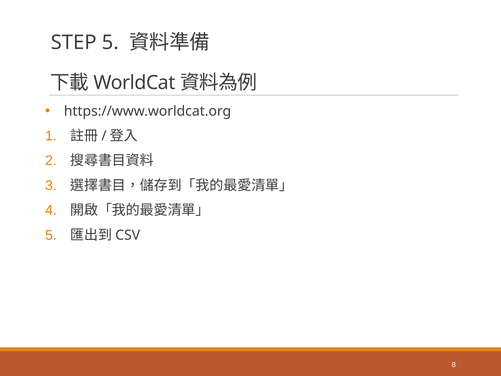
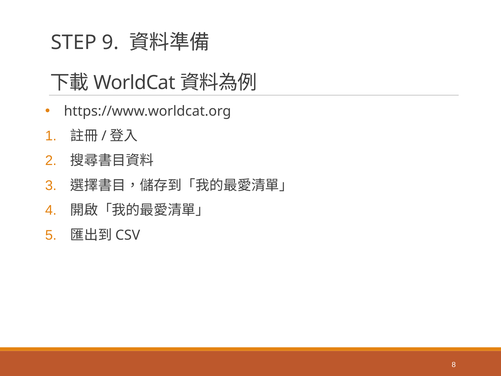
STEP 5: 5 -> 9
